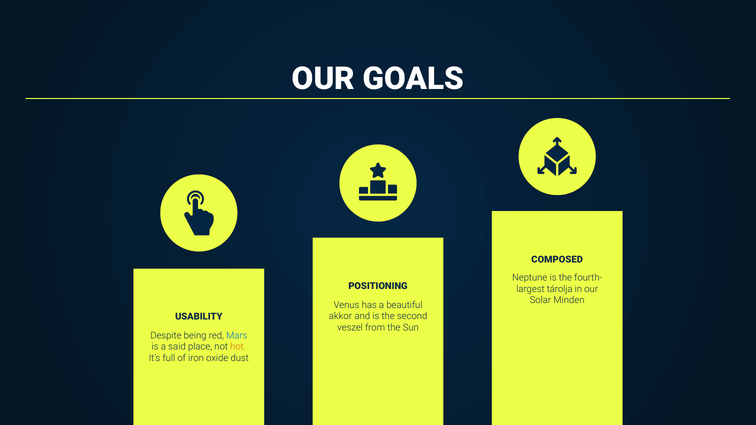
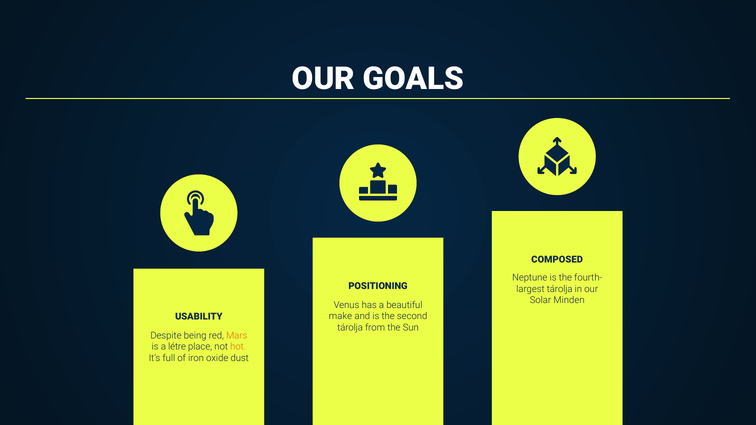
akkor: akkor -> make
veszel at (350, 328): veszel -> tárolja
Mars colour: blue -> orange
said: said -> létre
